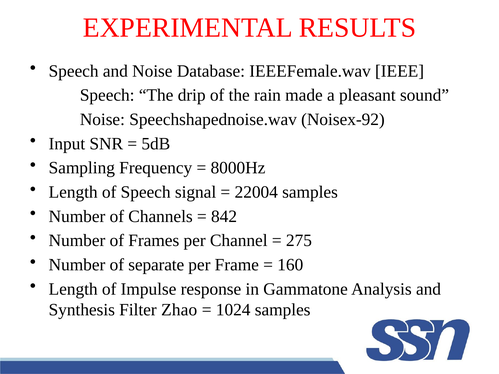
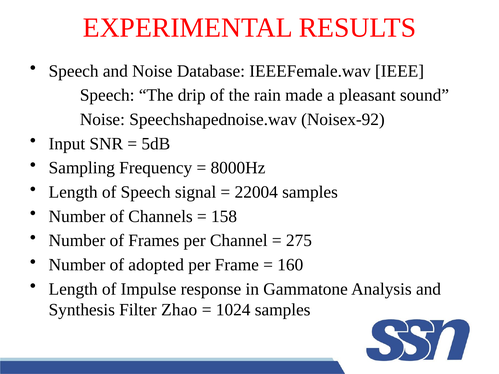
842: 842 -> 158
separate: separate -> adopted
